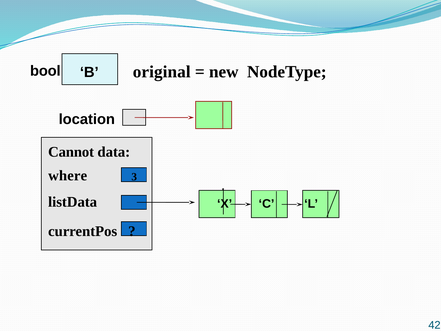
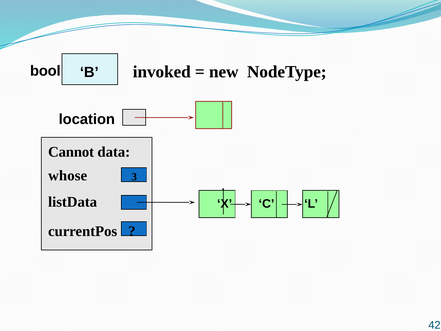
original: original -> invoked
where: where -> whose
